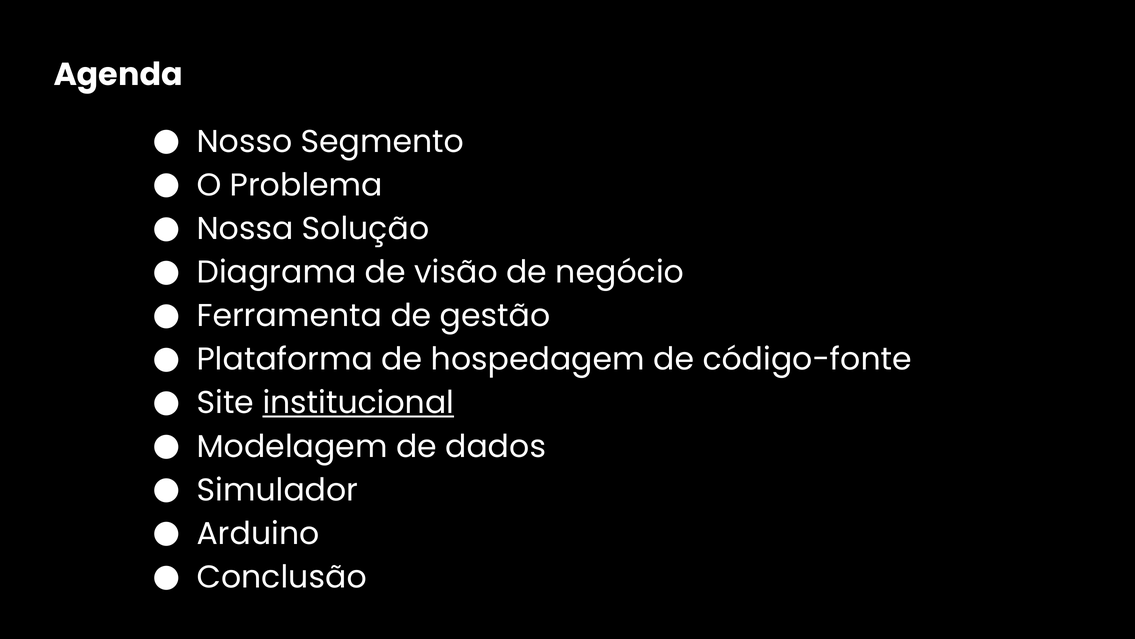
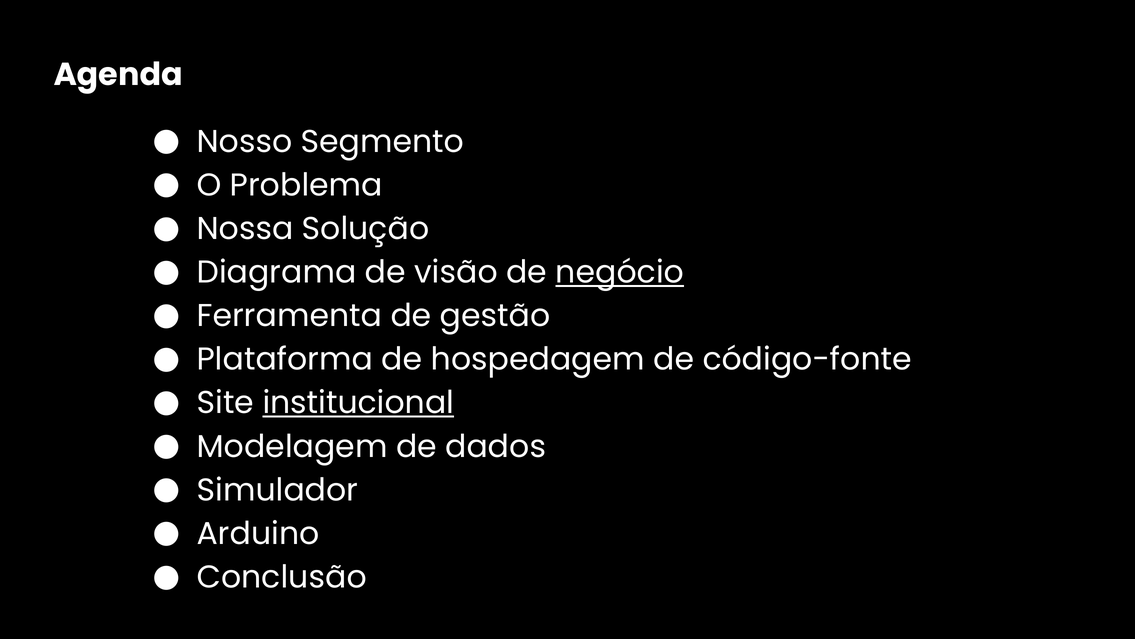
negócio underline: none -> present
